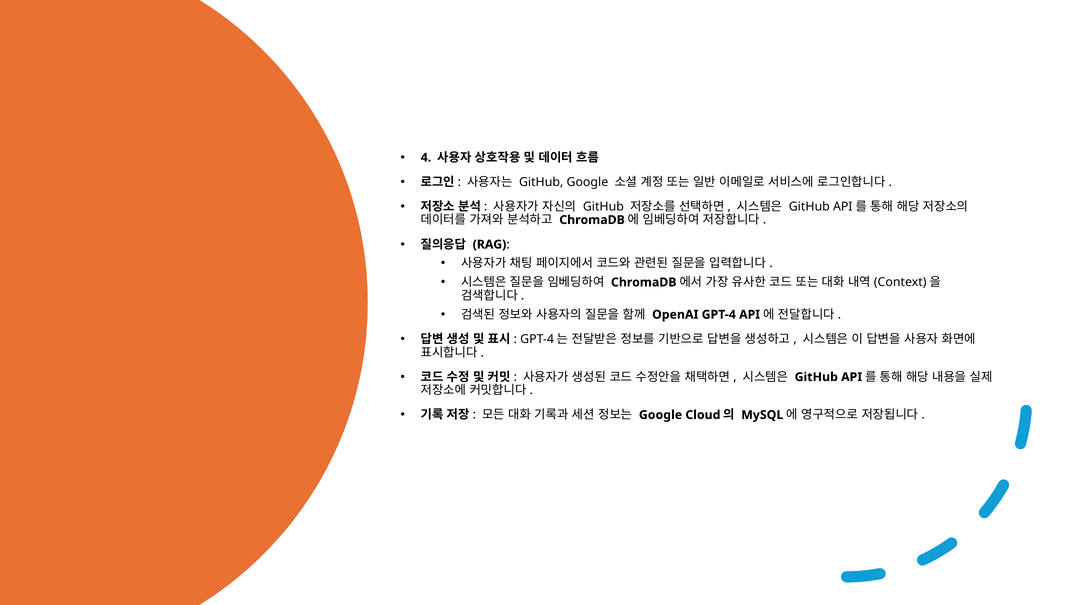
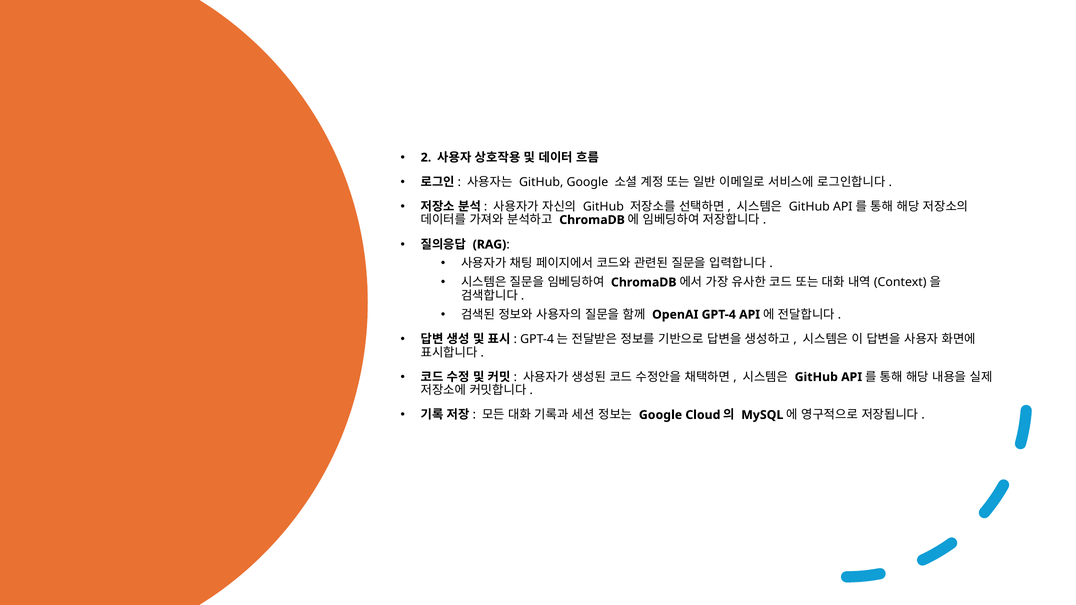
4: 4 -> 2
